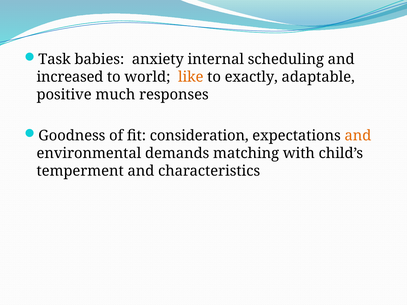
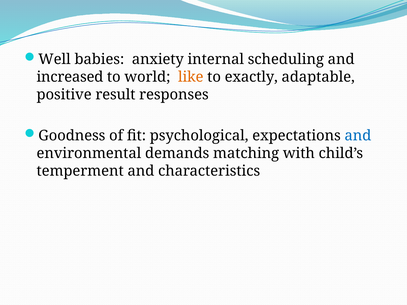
Task: Task -> Well
much: much -> result
consideration: consideration -> psychological
and at (358, 136) colour: orange -> blue
